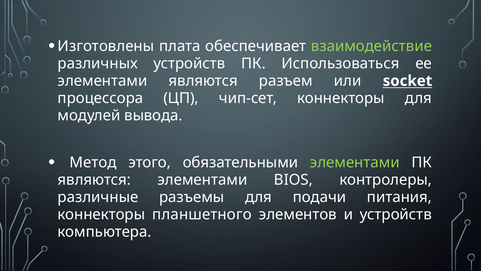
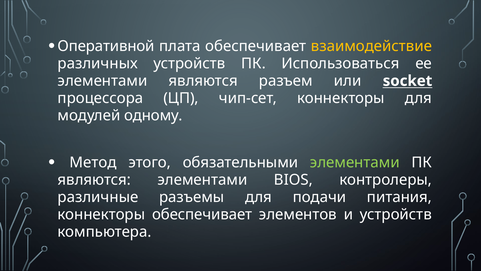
Изготовлены: Изготовлены -> Оперативной
взаимодействие colour: light green -> yellow
вывода: вывода -> одному
коннекторы планшетного: планшетного -> обеспечивает
